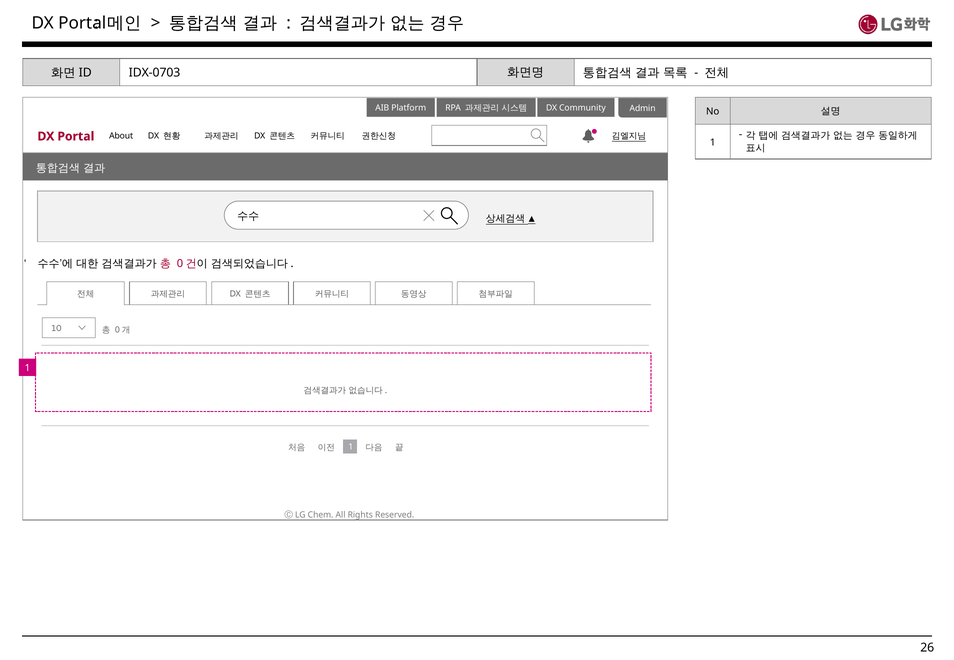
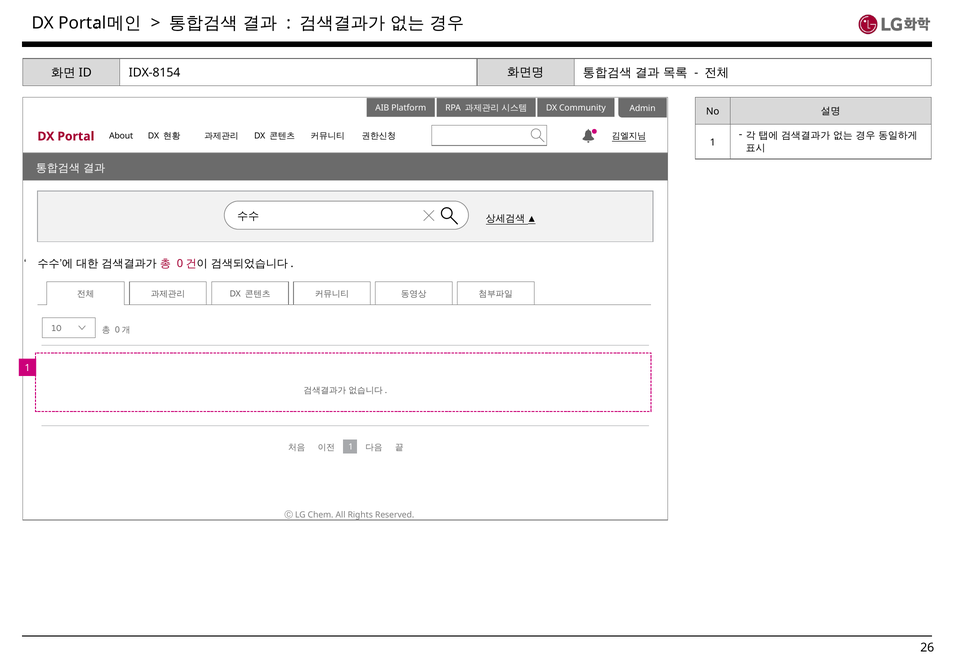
IDX-0703: IDX-0703 -> IDX-8154
